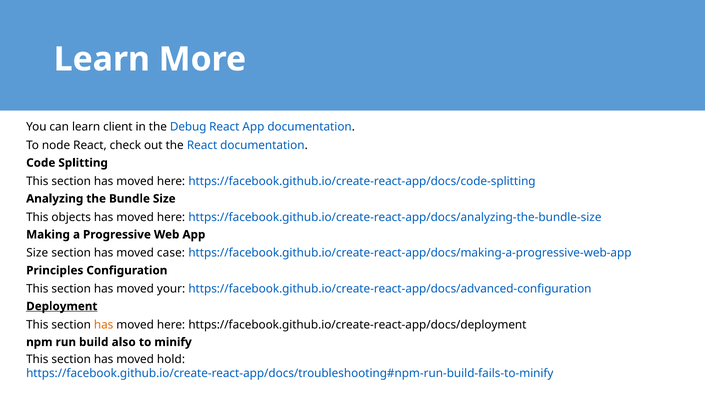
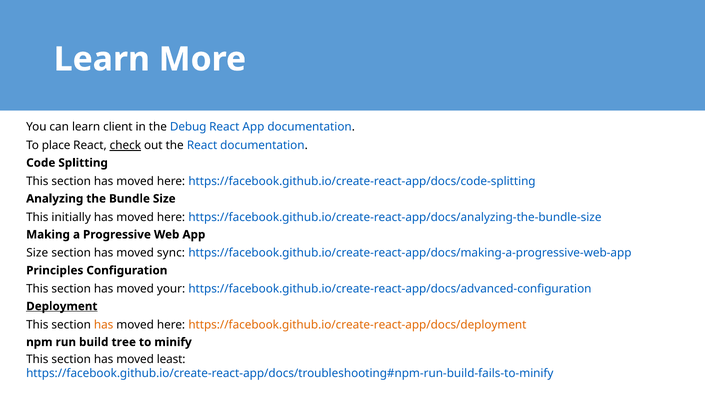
node: node -> place
check underline: none -> present
objects: objects -> initially
case: case -> sync
https://facebook.github.io/create-react-app/docs/deployment colour: black -> orange
also: also -> tree
hold: hold -> least
